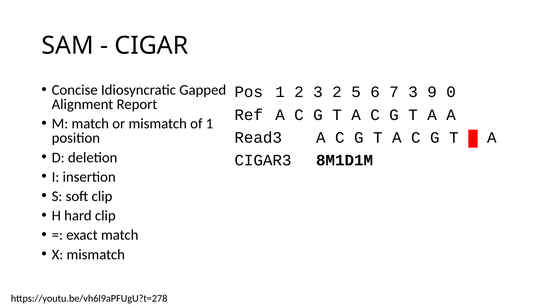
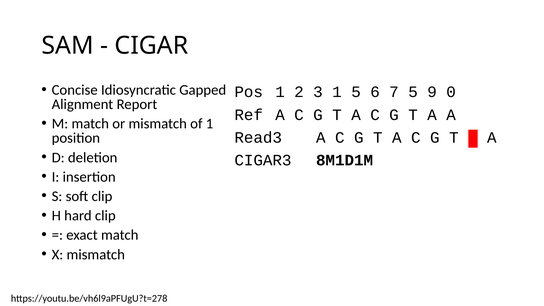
3 2: 2 -> 1
7 3: 3 -> 5
